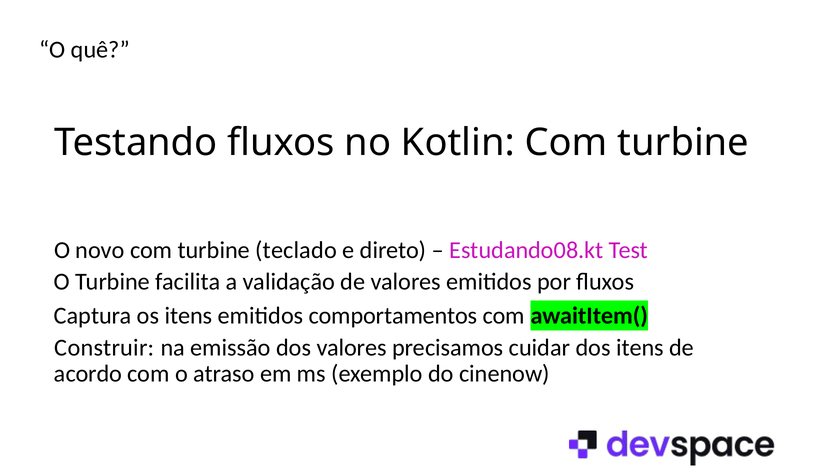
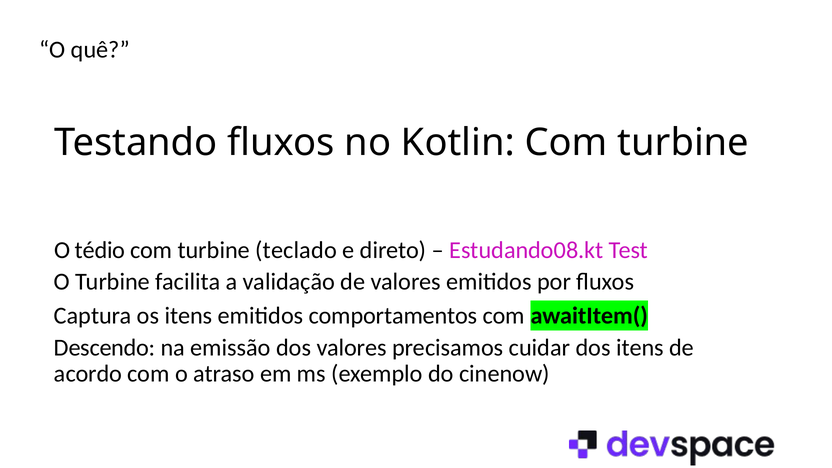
novo: novo -> tédio
Construir: Construir -> Descendo
